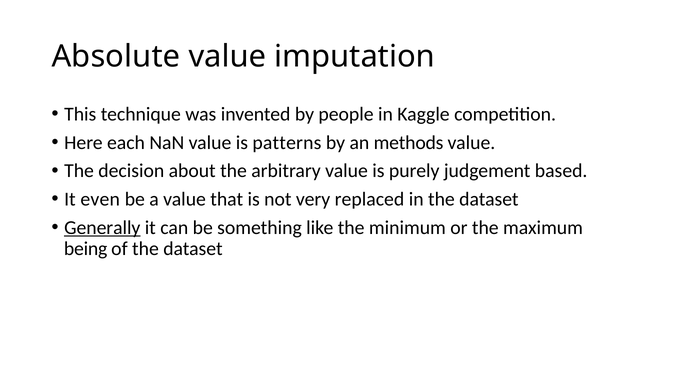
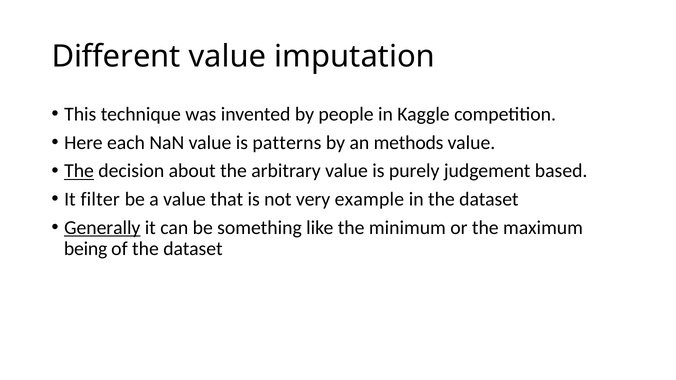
Absolute: Absolute -> Different
The at (79, 171) underline: none -> present
even: even -> filter
replaced: replaced -> example
